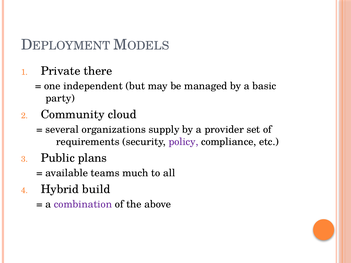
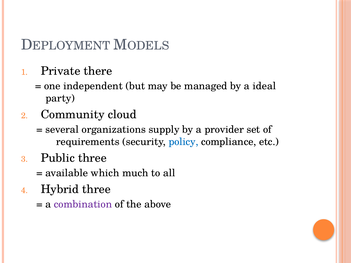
basic: basic -> ideal
policy colour: purple -> blue
Public plans: plans -> three
teams: teams -> which
Hybrid build: build -> three
